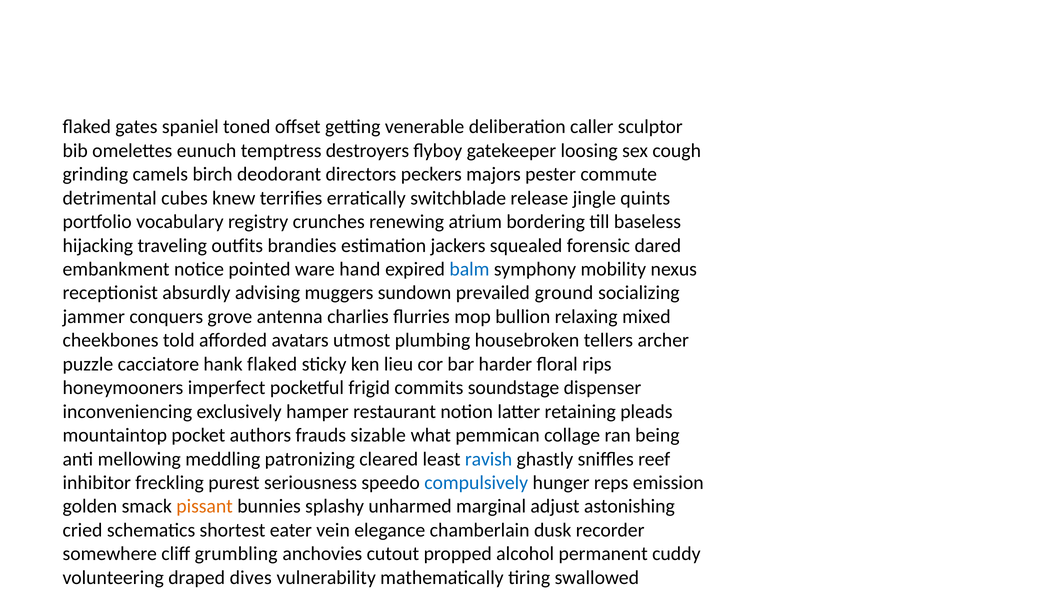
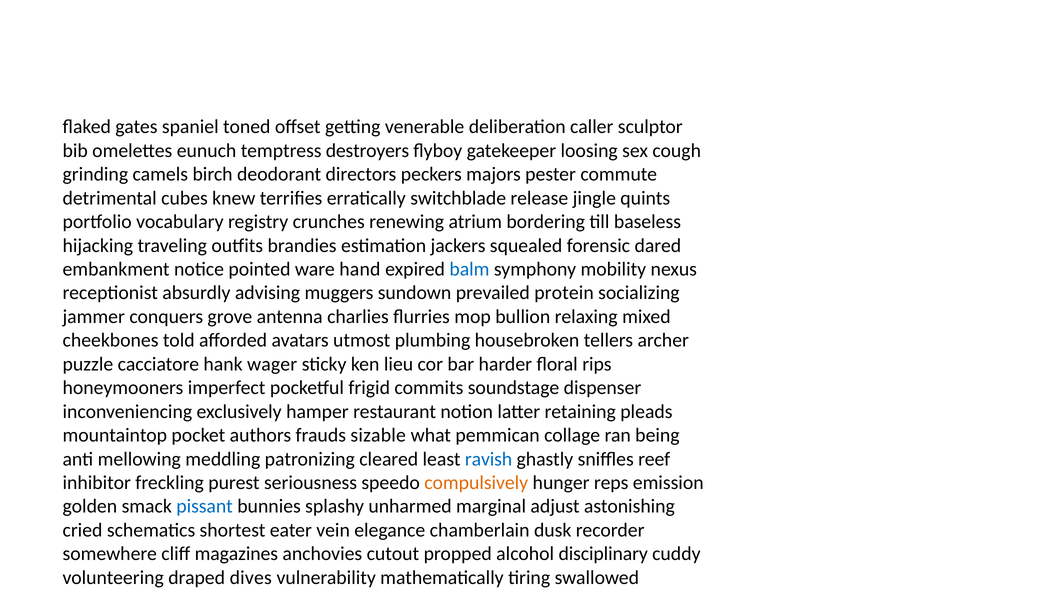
ground: ground -> protein
hank flaked: flaked -> wager
compulsively colour: blue -> orange
pissant colour: orange -> blue
grumbling: grumbling -> magazines
permanent: permanent -> disciplinary
